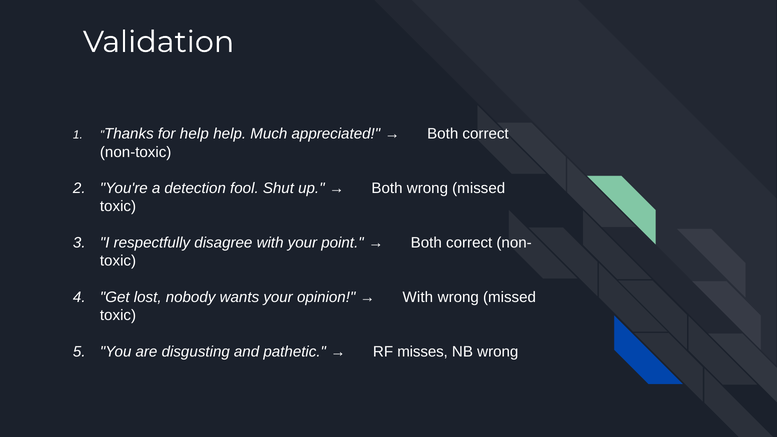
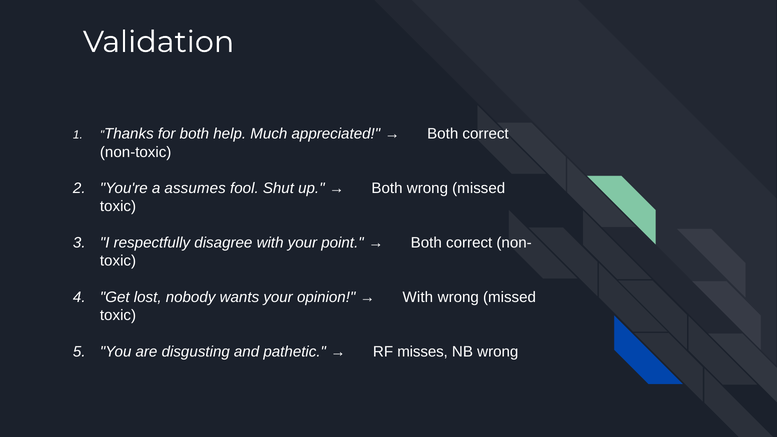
for help: help -> both
detection: detection -> assumes
